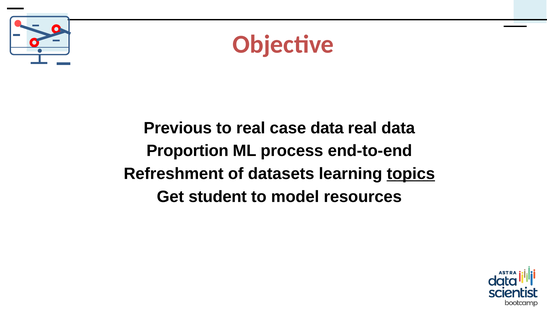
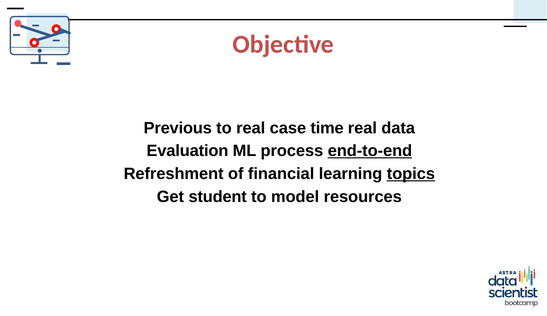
case data: data -> time
Proportion: Proportion -> Evaluation
end-to-end underline: none -> present
datasets: datasets -> financial
